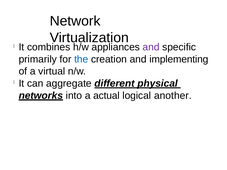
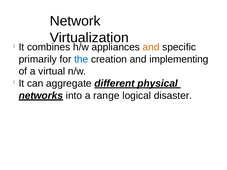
and at (151, 47) colour: purple -> orange
actual: actual -> range
another: another -> disaster
